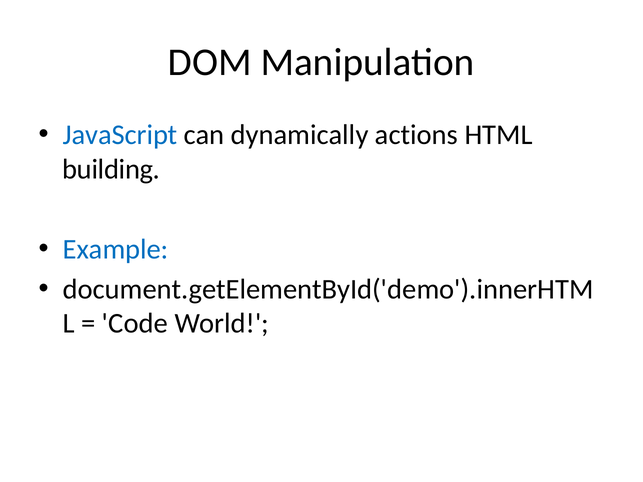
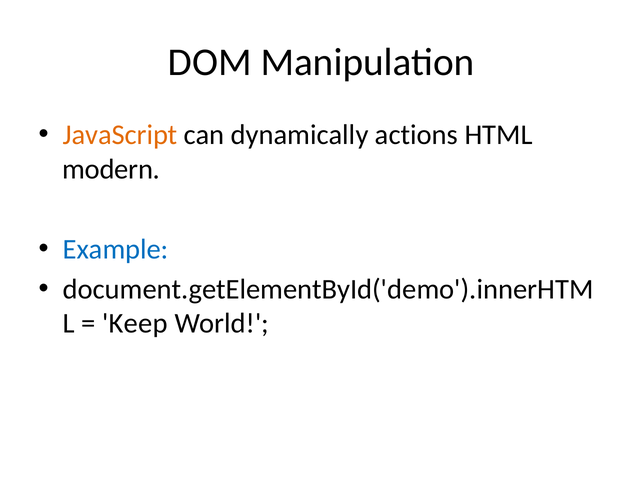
JavaScript colour: blue -> orange
building: building -> modern
Code: Code -> Keep
